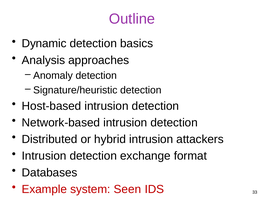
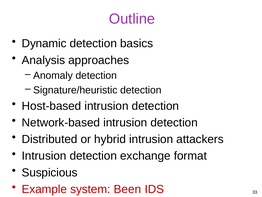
Databases: Databases -> Suspicious
Seen: Seen -> Been
